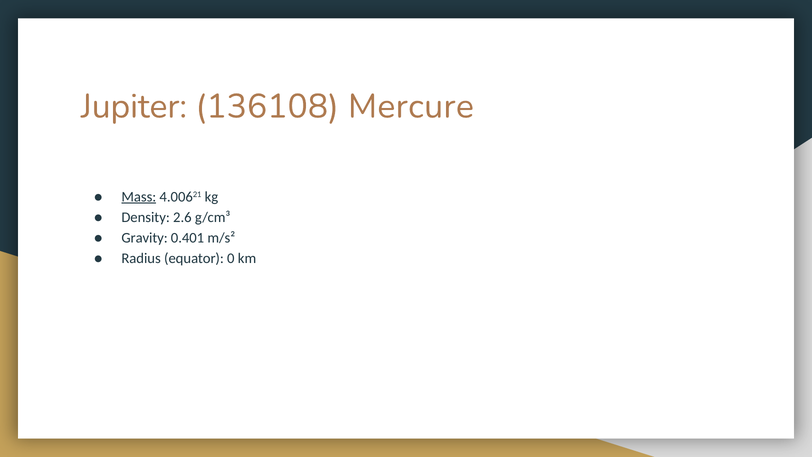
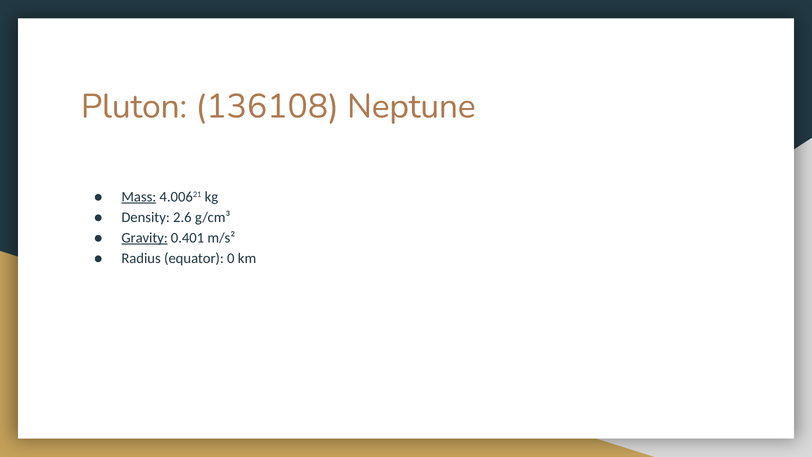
Jupiter: Jupiter -> Pluton
Mercure: Mercure -> Neptune
Gravity underline: none -> present
